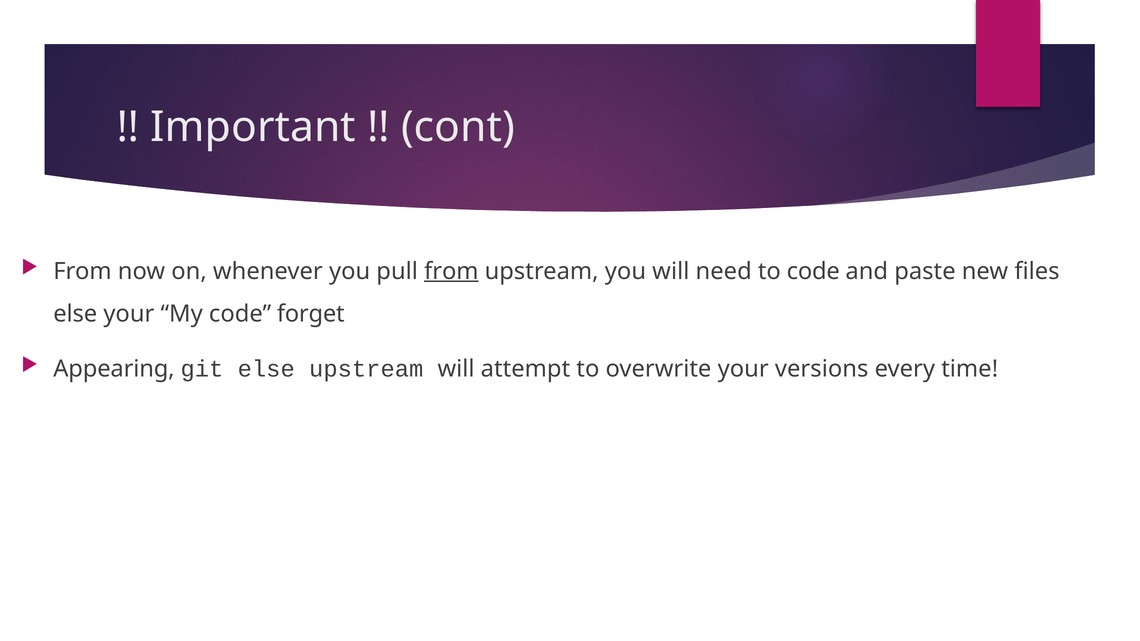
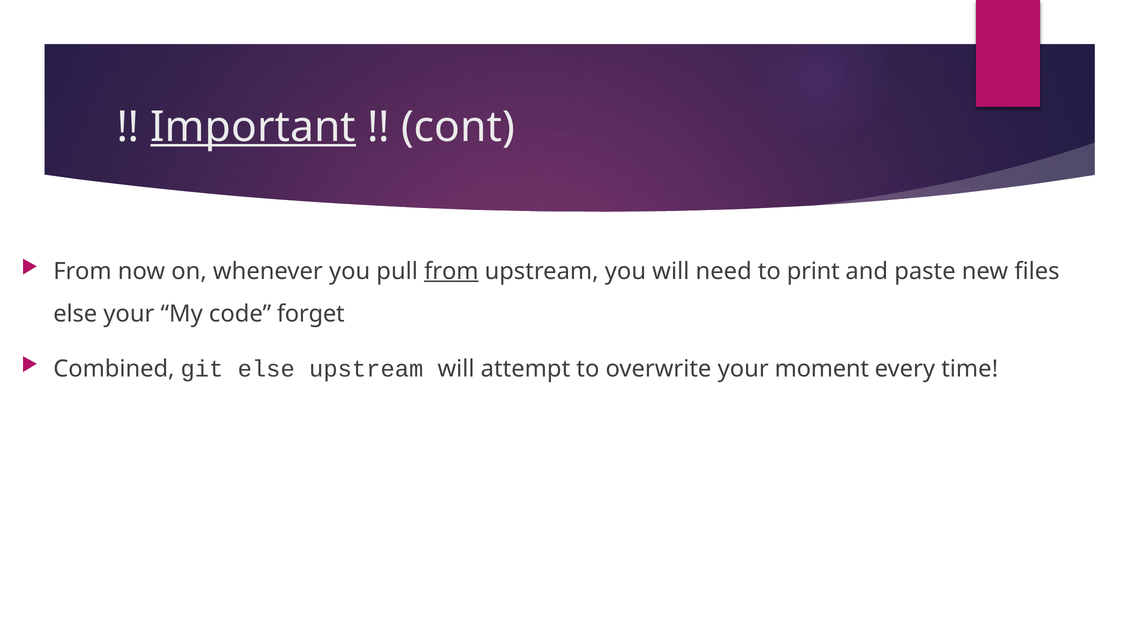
Important underline: none -> present
to code: code -> print
Appearing: Appearing -> Combined
versions: versions -> moment
